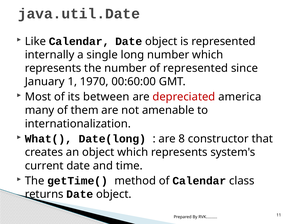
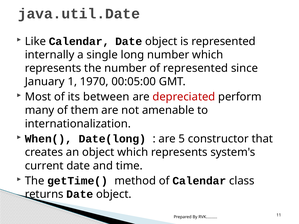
00:60:00: 00:60:00 -> 00:05:00
america: america -> perform
What(: What( -> When(
8: 8 -> 5
